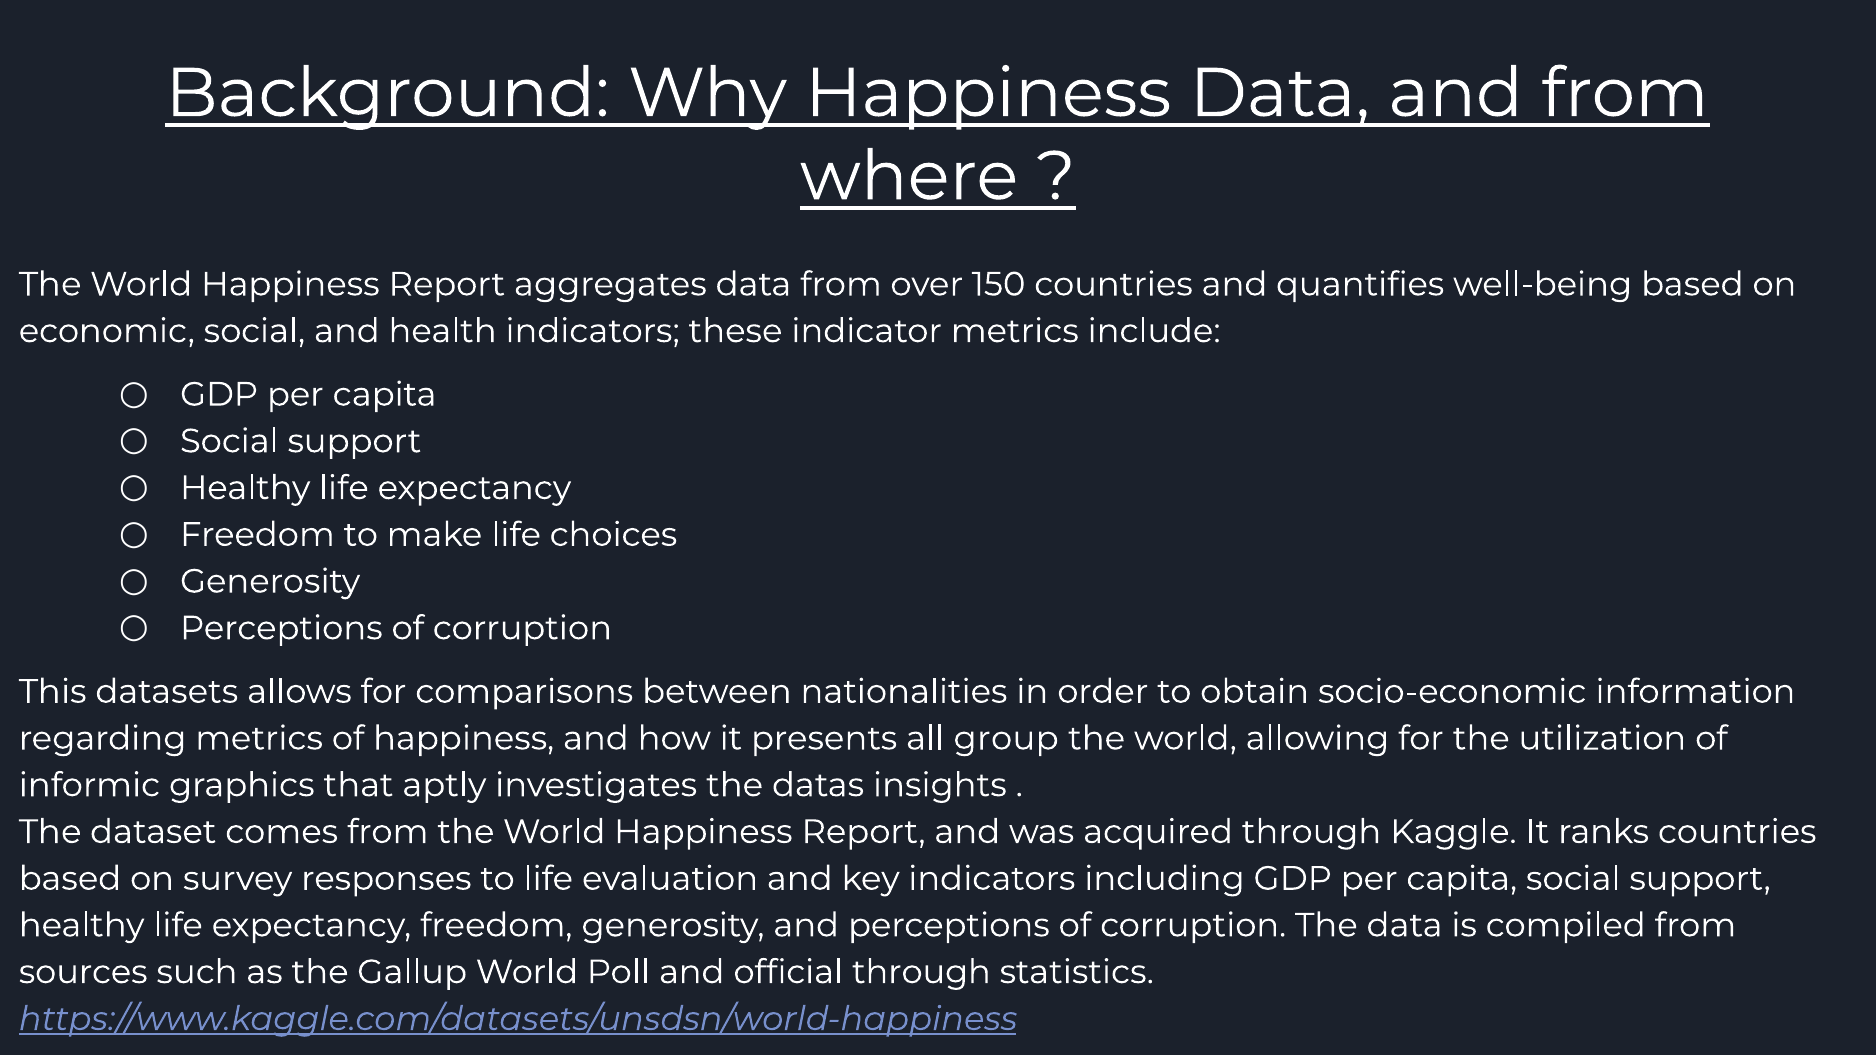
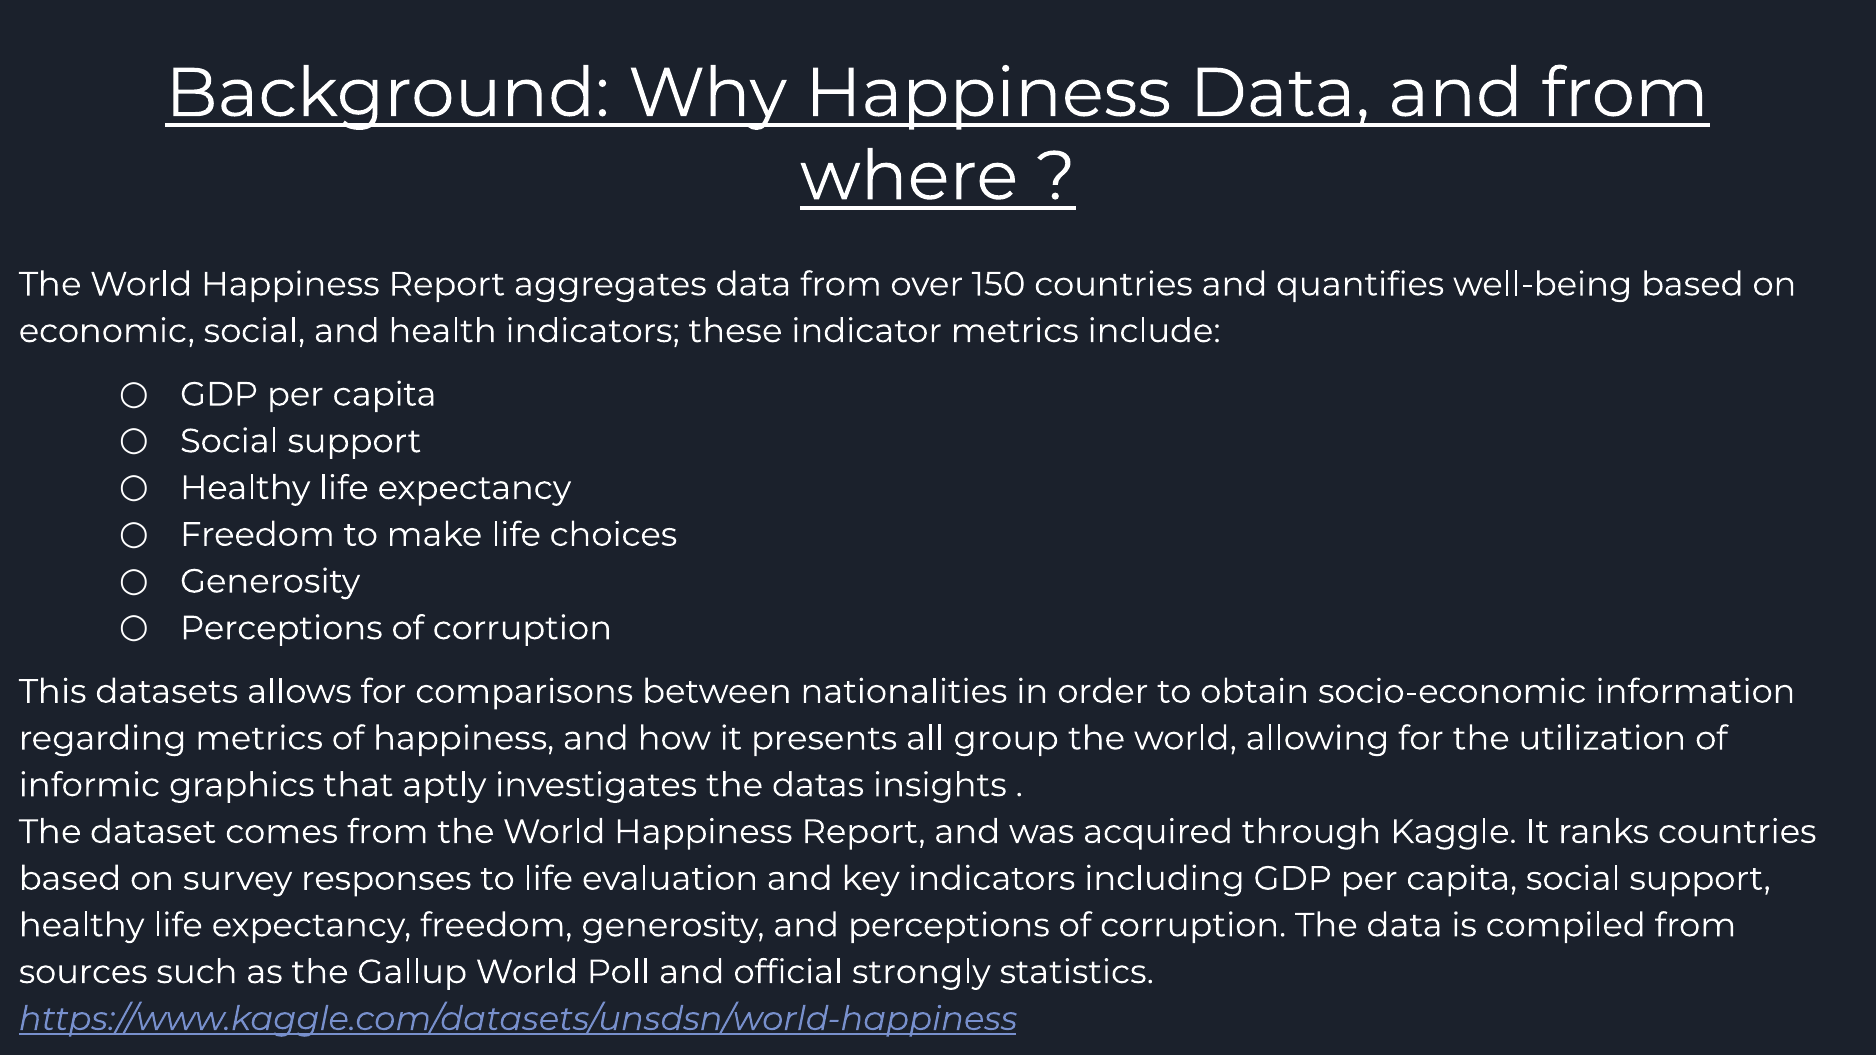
official through: through -> strongly
